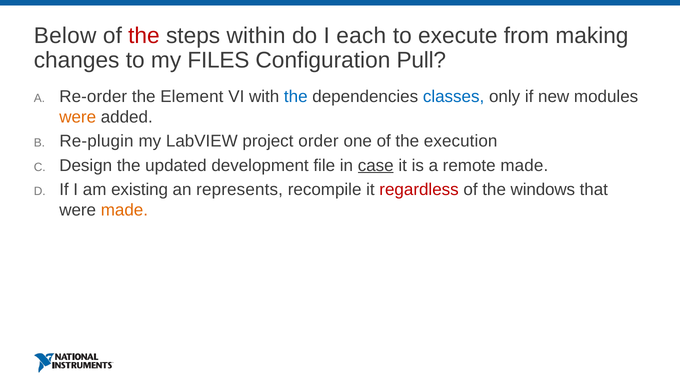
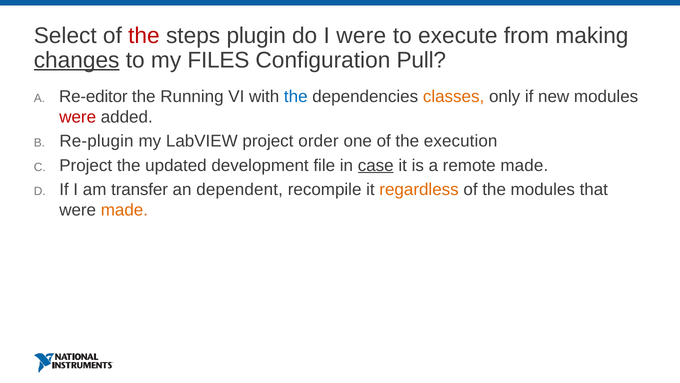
Below: Below -> Select
within: within -> plugin
I each: each -> were
changes underline: none -> present
Re-order: Re-order -> Re-editor
Element: Element -> Running
classes colour: blue -> orange
were at (78, 117) colour: orange -> red
Design at (86, 165): Design -> Project
existing: existing -> transfer
represents: represents -> dependent
regardless colour: red -> orange
the windows: windows -> modules
